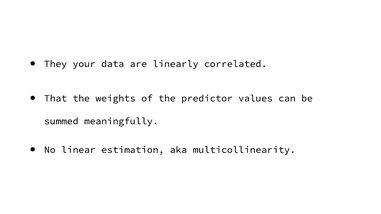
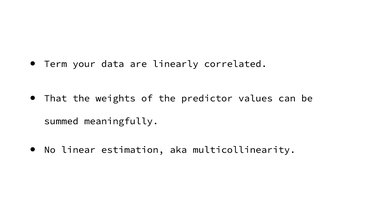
They: They -> Term
